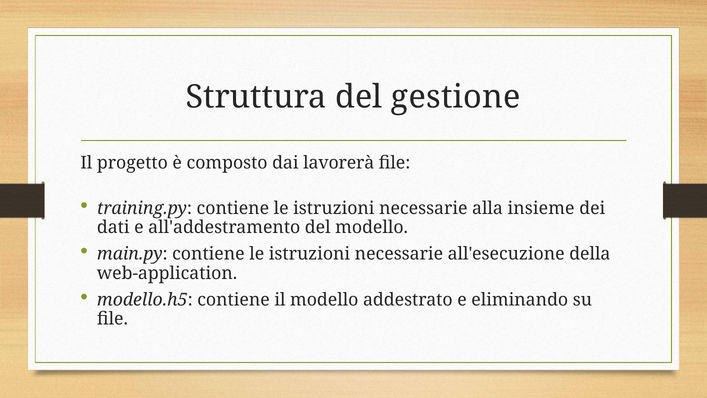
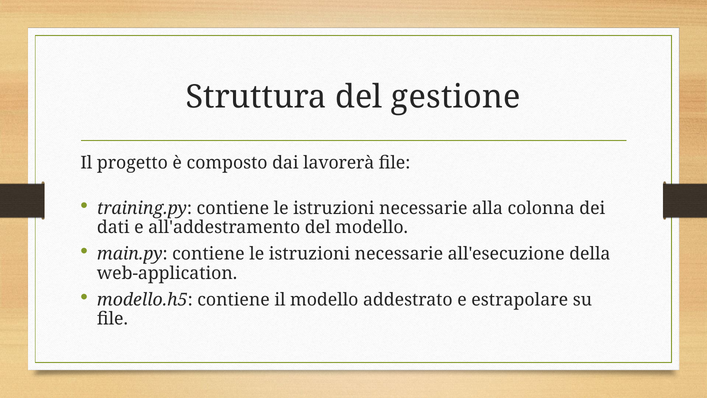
insieme: insieme -> colonna
eliminando: eliminando -> estrapolare
